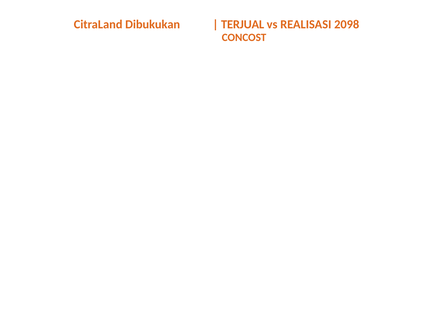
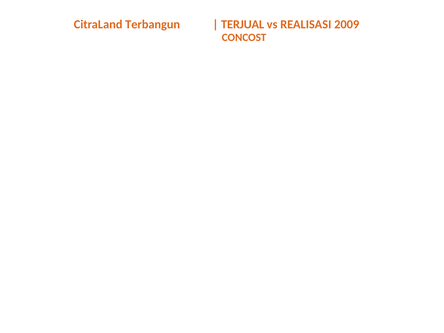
Dibukukan: Dibukukan -> Terbangun
2098: 2098 -> 2009
